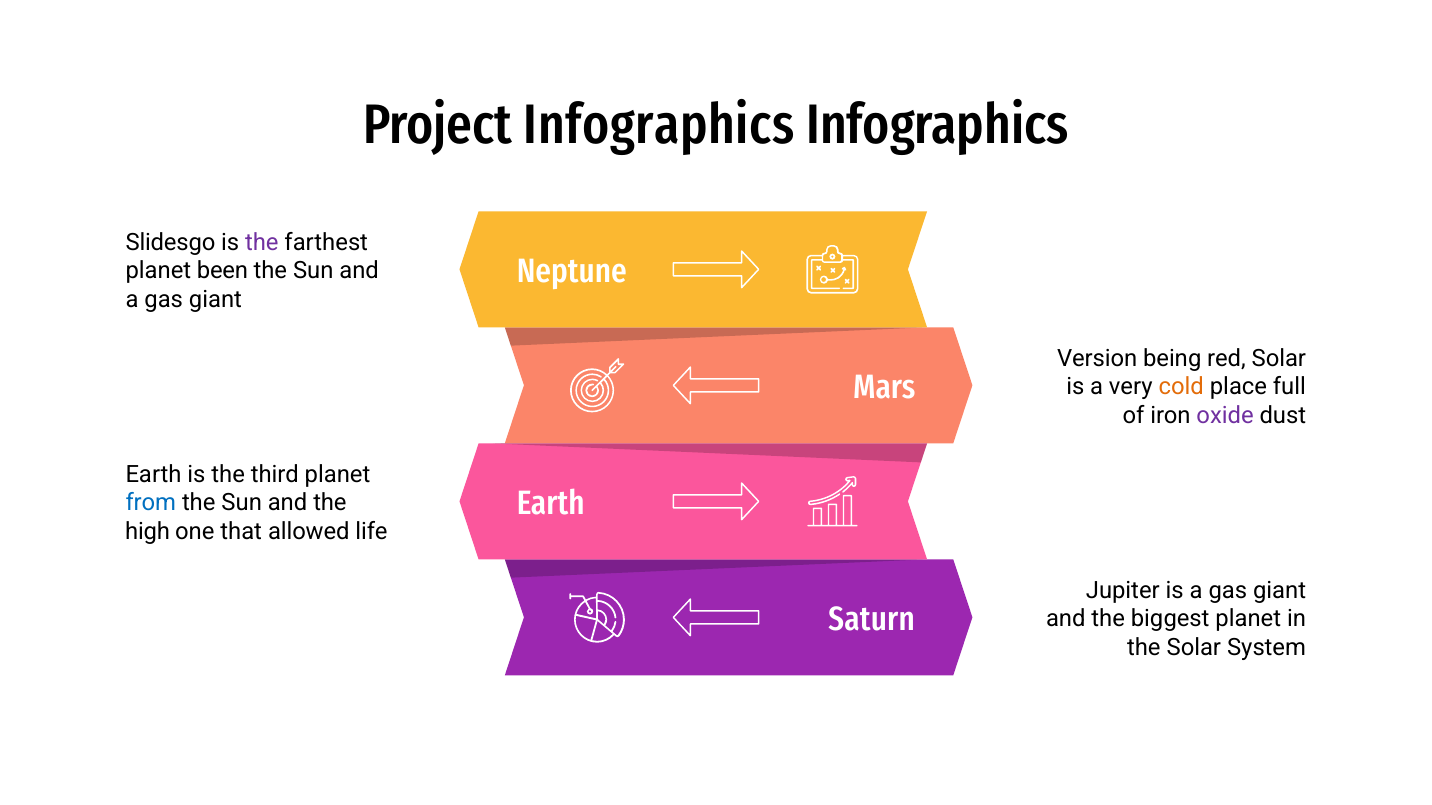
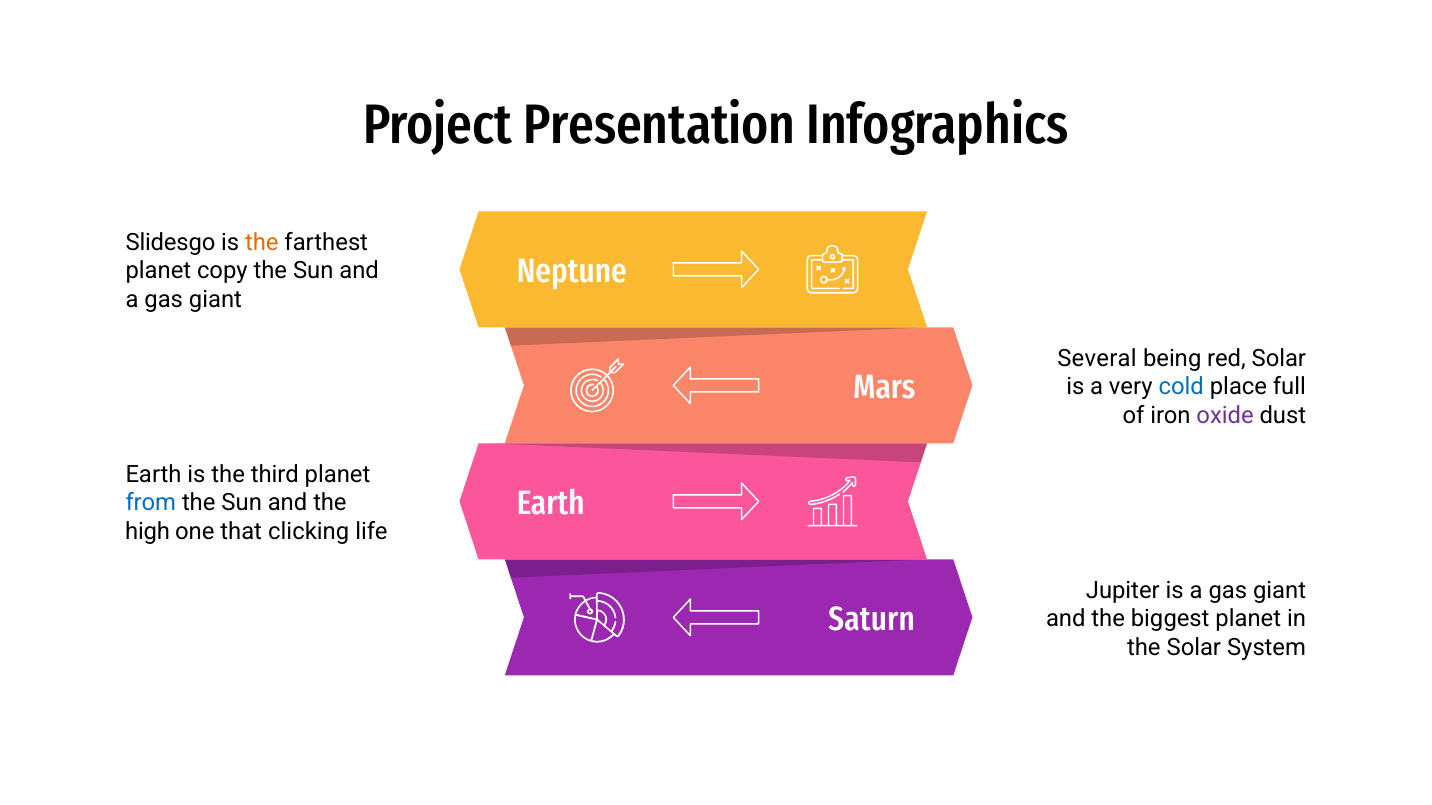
Project Infographics: Infographics -> Presentation
the at (262, 242) colour: purple -> orange
been: been -> copy
Version: Version -> Several
cold colour: orange -> blue
allowed: allowed -> clicking
